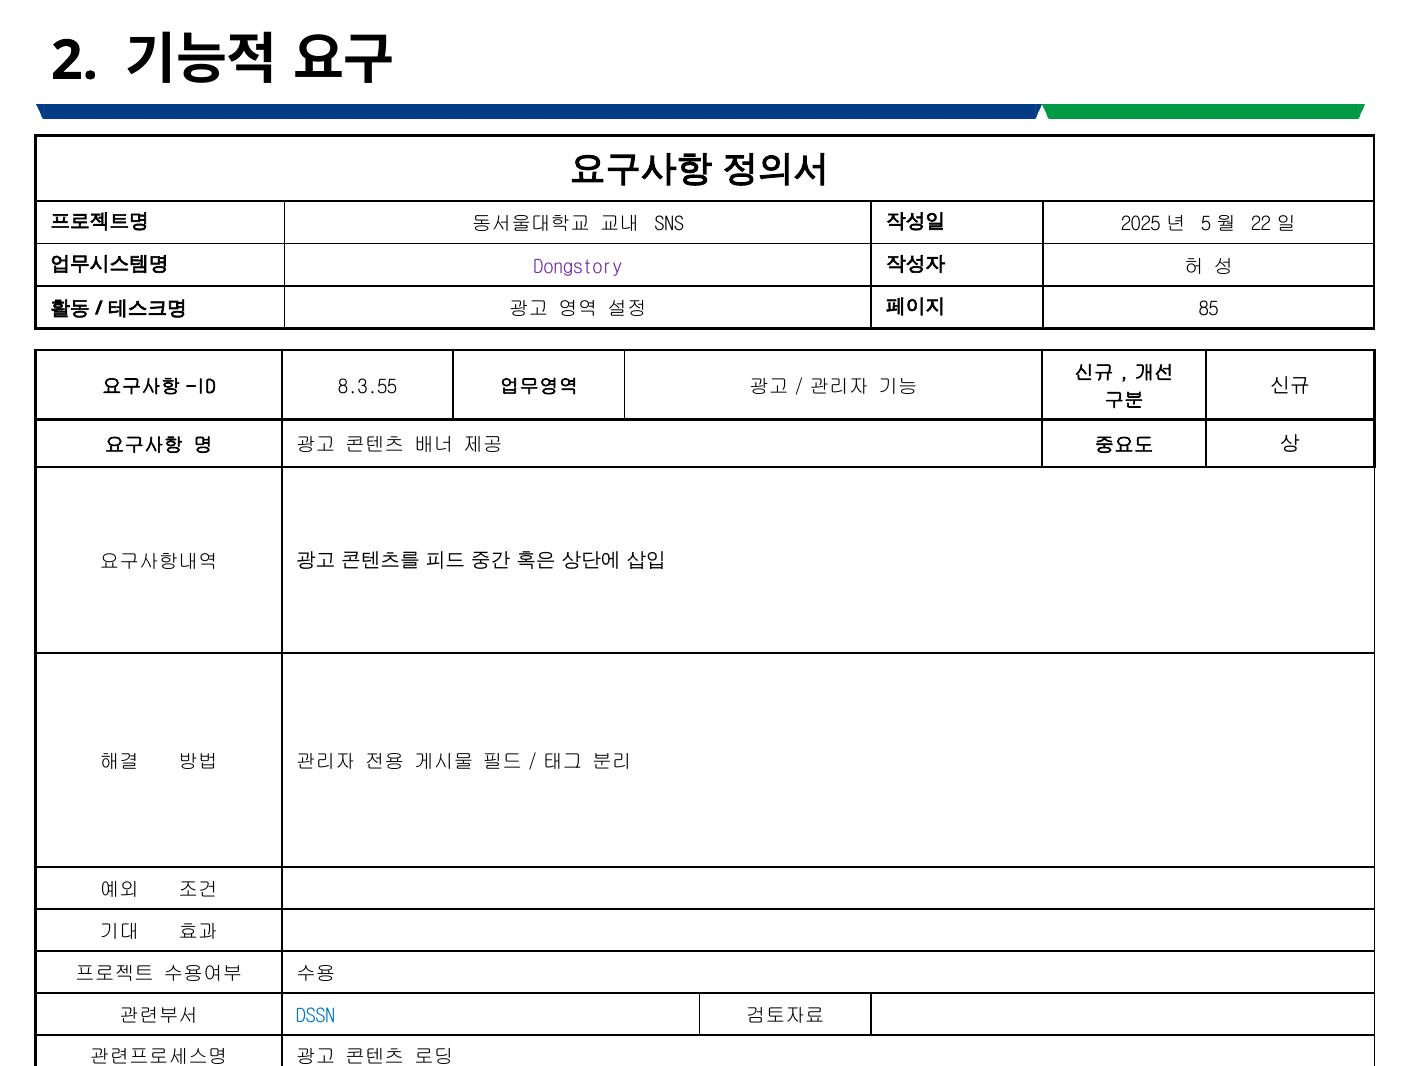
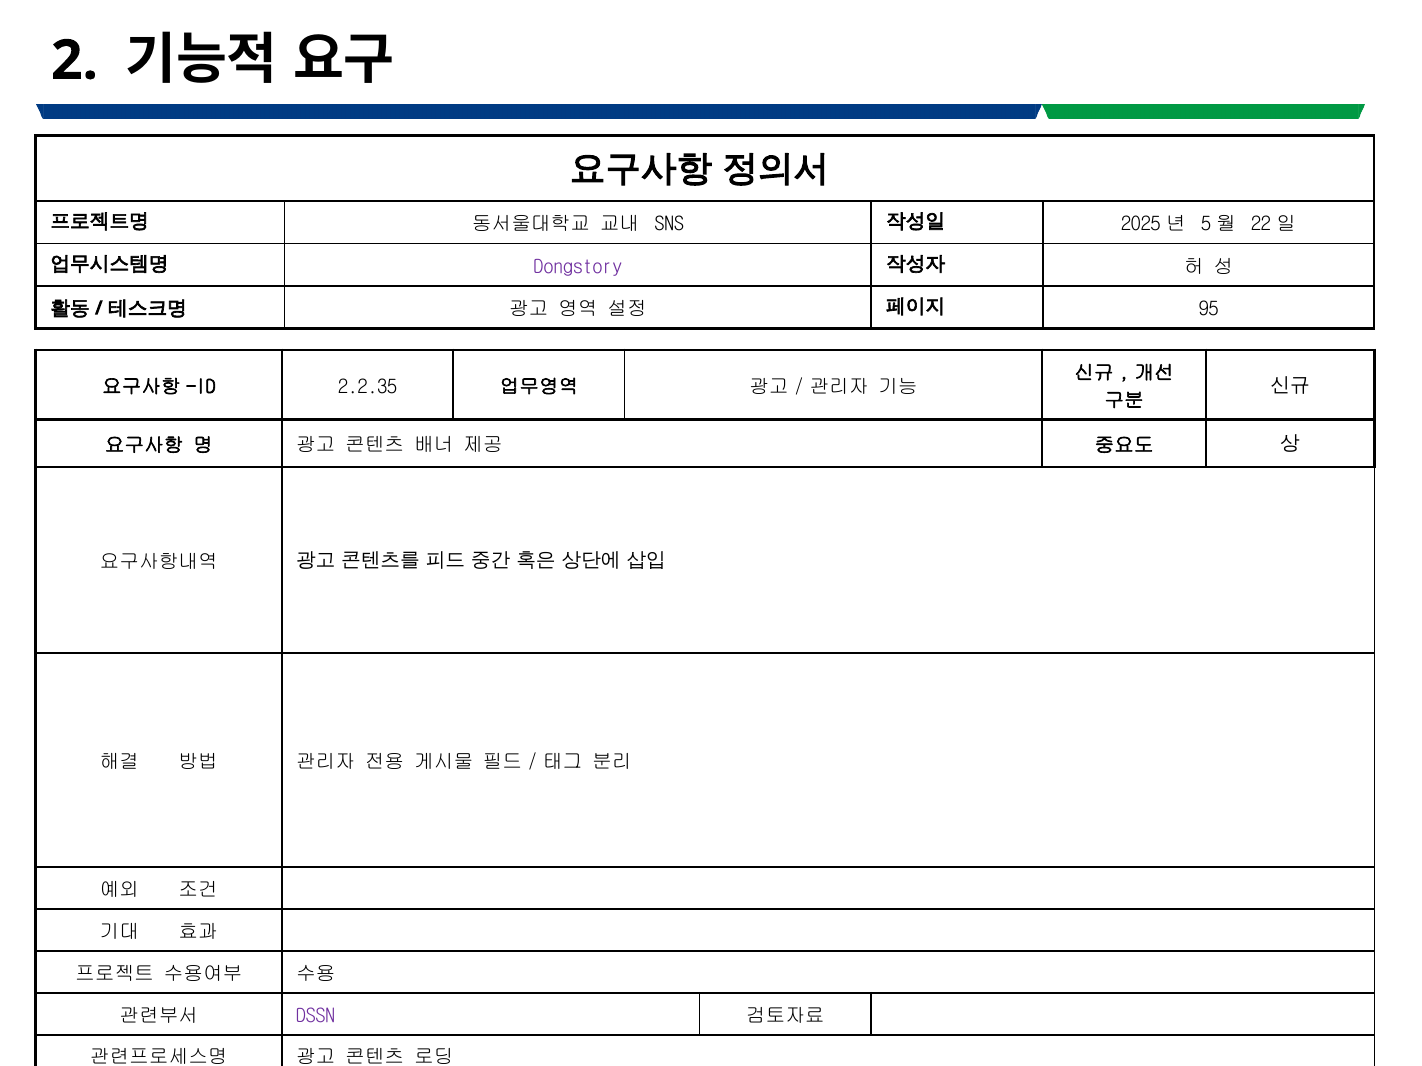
85: 85 -> 95
8.3.55: 8.3.55 -> 2.2.35
DSSN colour: blue -> purple
